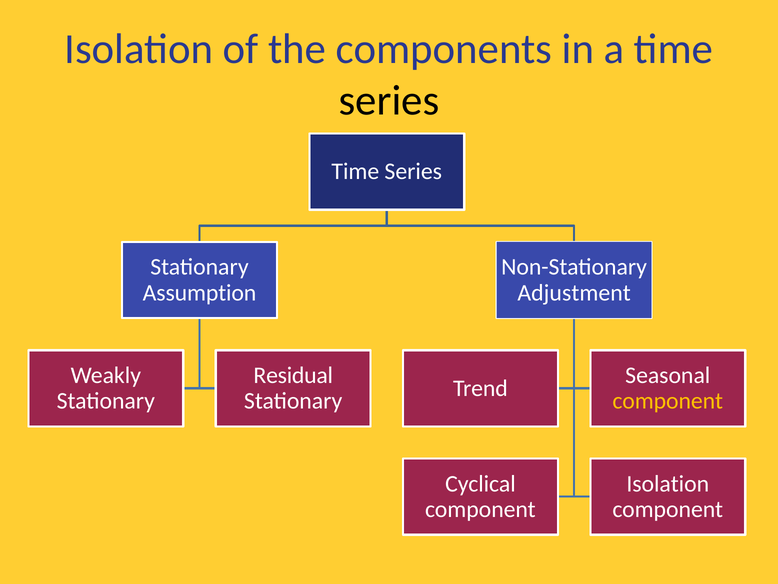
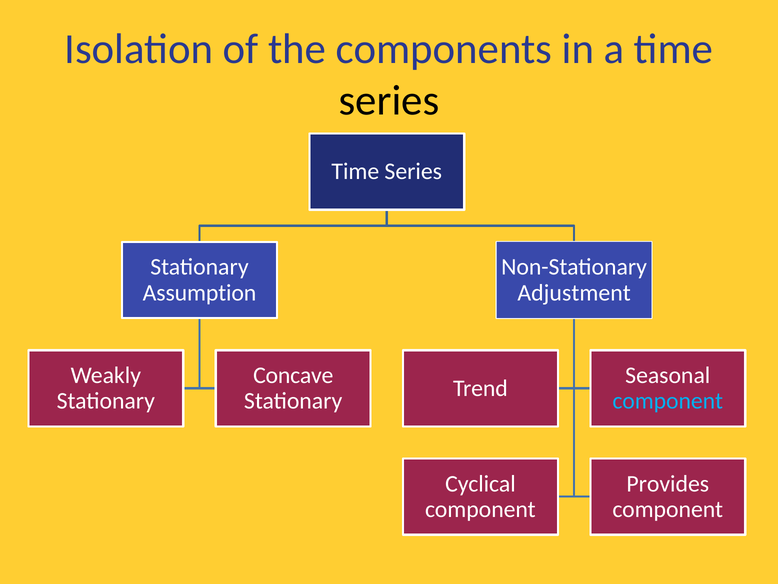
Residual: Residual -> Concave
component at (668, 401) colour: yellow -> light blue
Isolation at (668, 483): Isolation -> Provides
